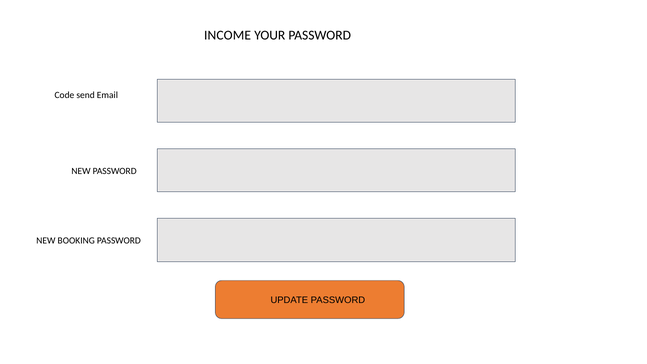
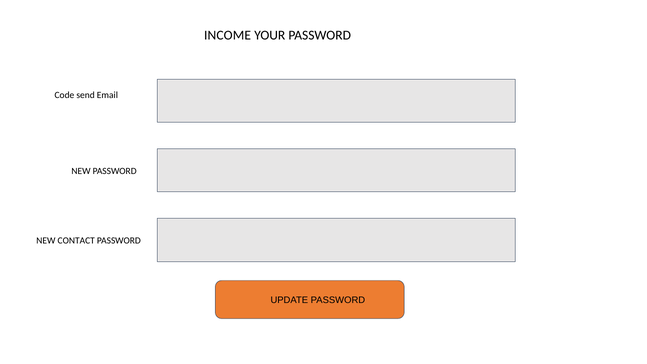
BOOKING: BOOKING -> CONTACT
